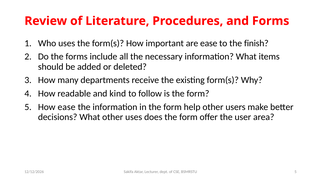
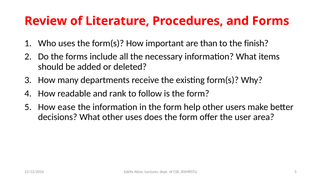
are ease: ease -> than
kind: kind -> rank
